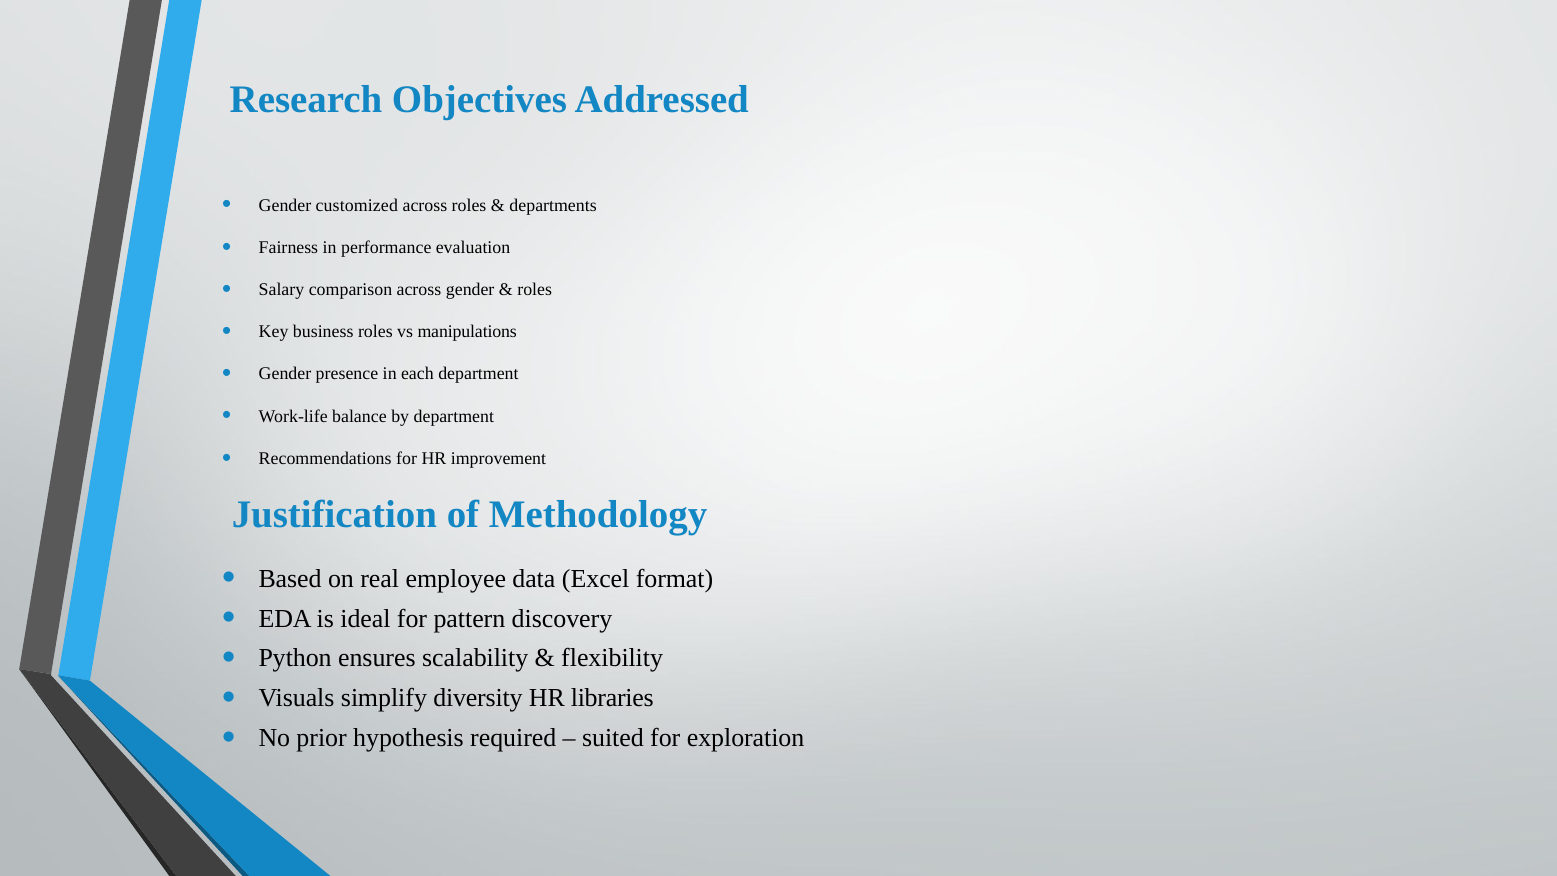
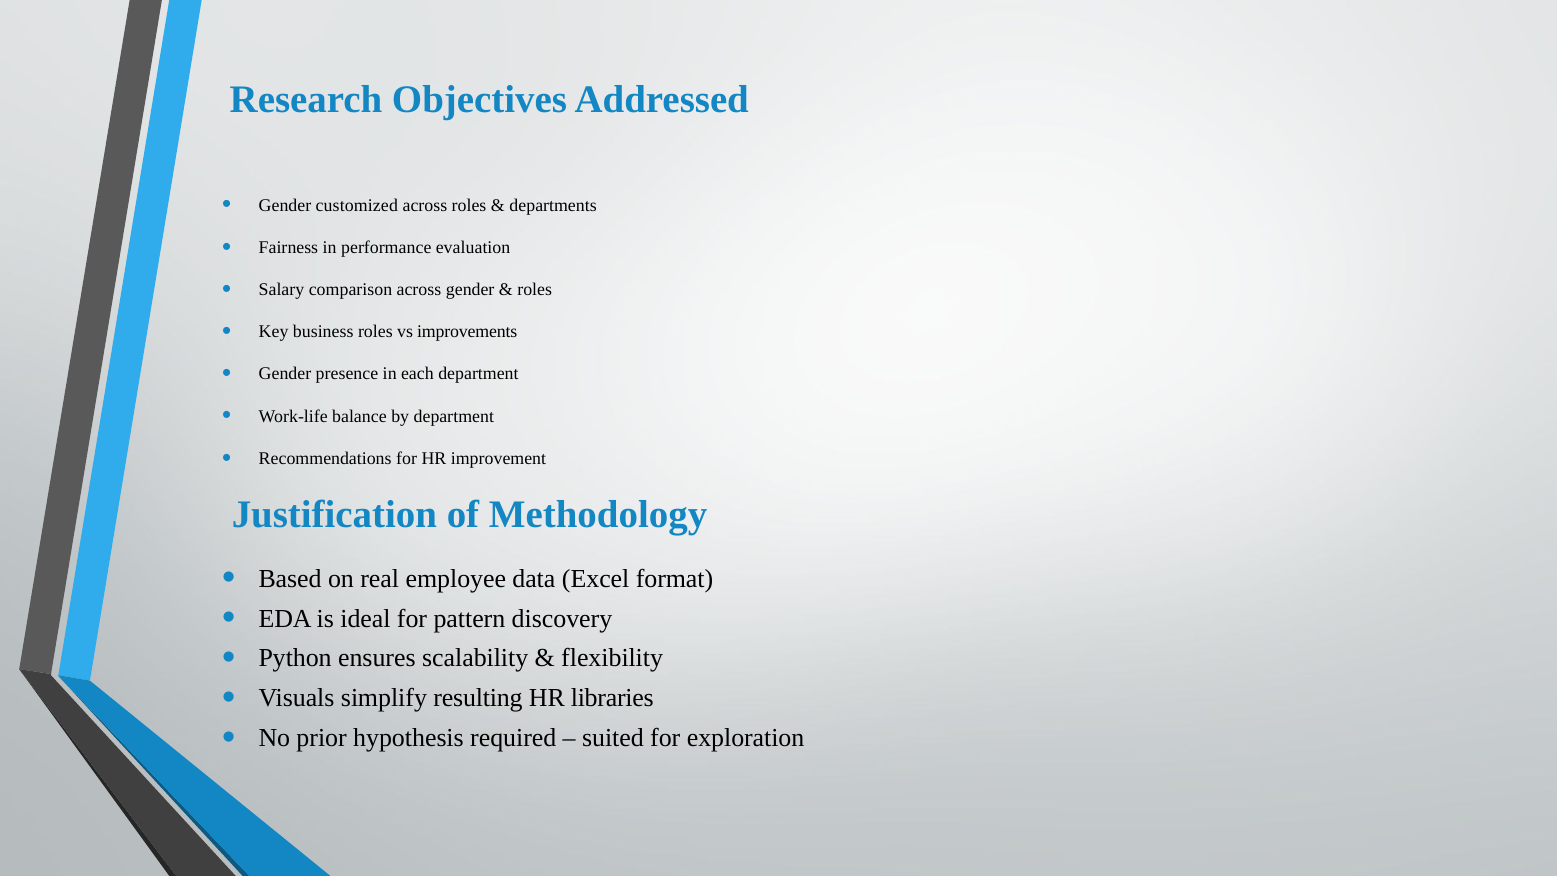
manipulations: manipulations -> improvements
diversity: diversity -> resulting
